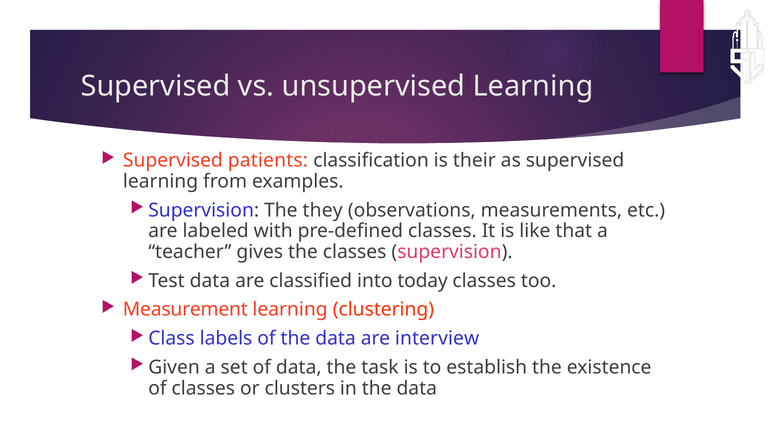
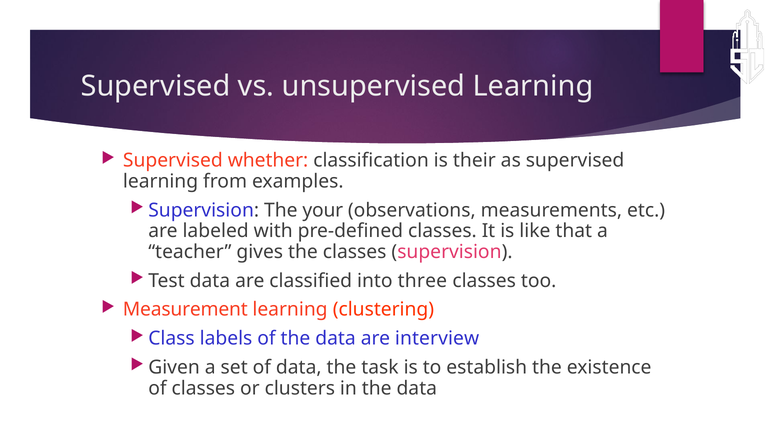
patients: patients -> whether
they: they -> your
today: today -> three
